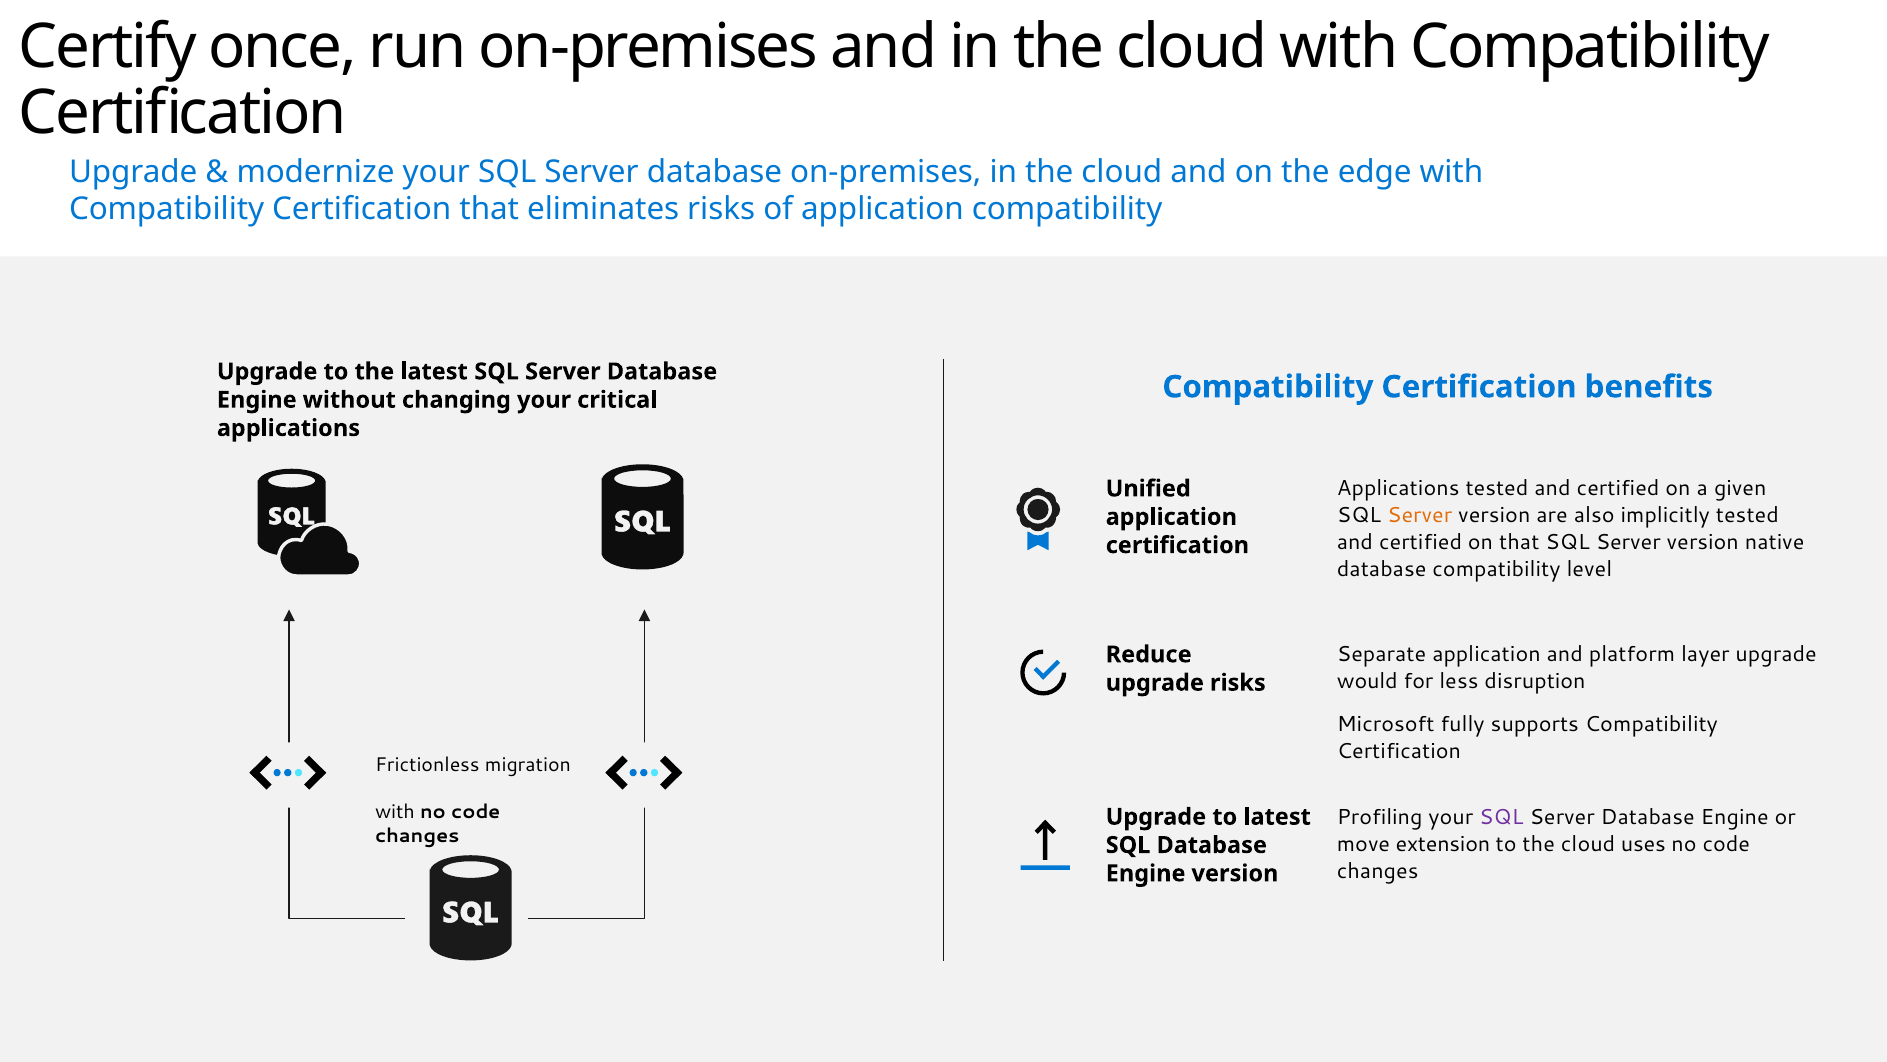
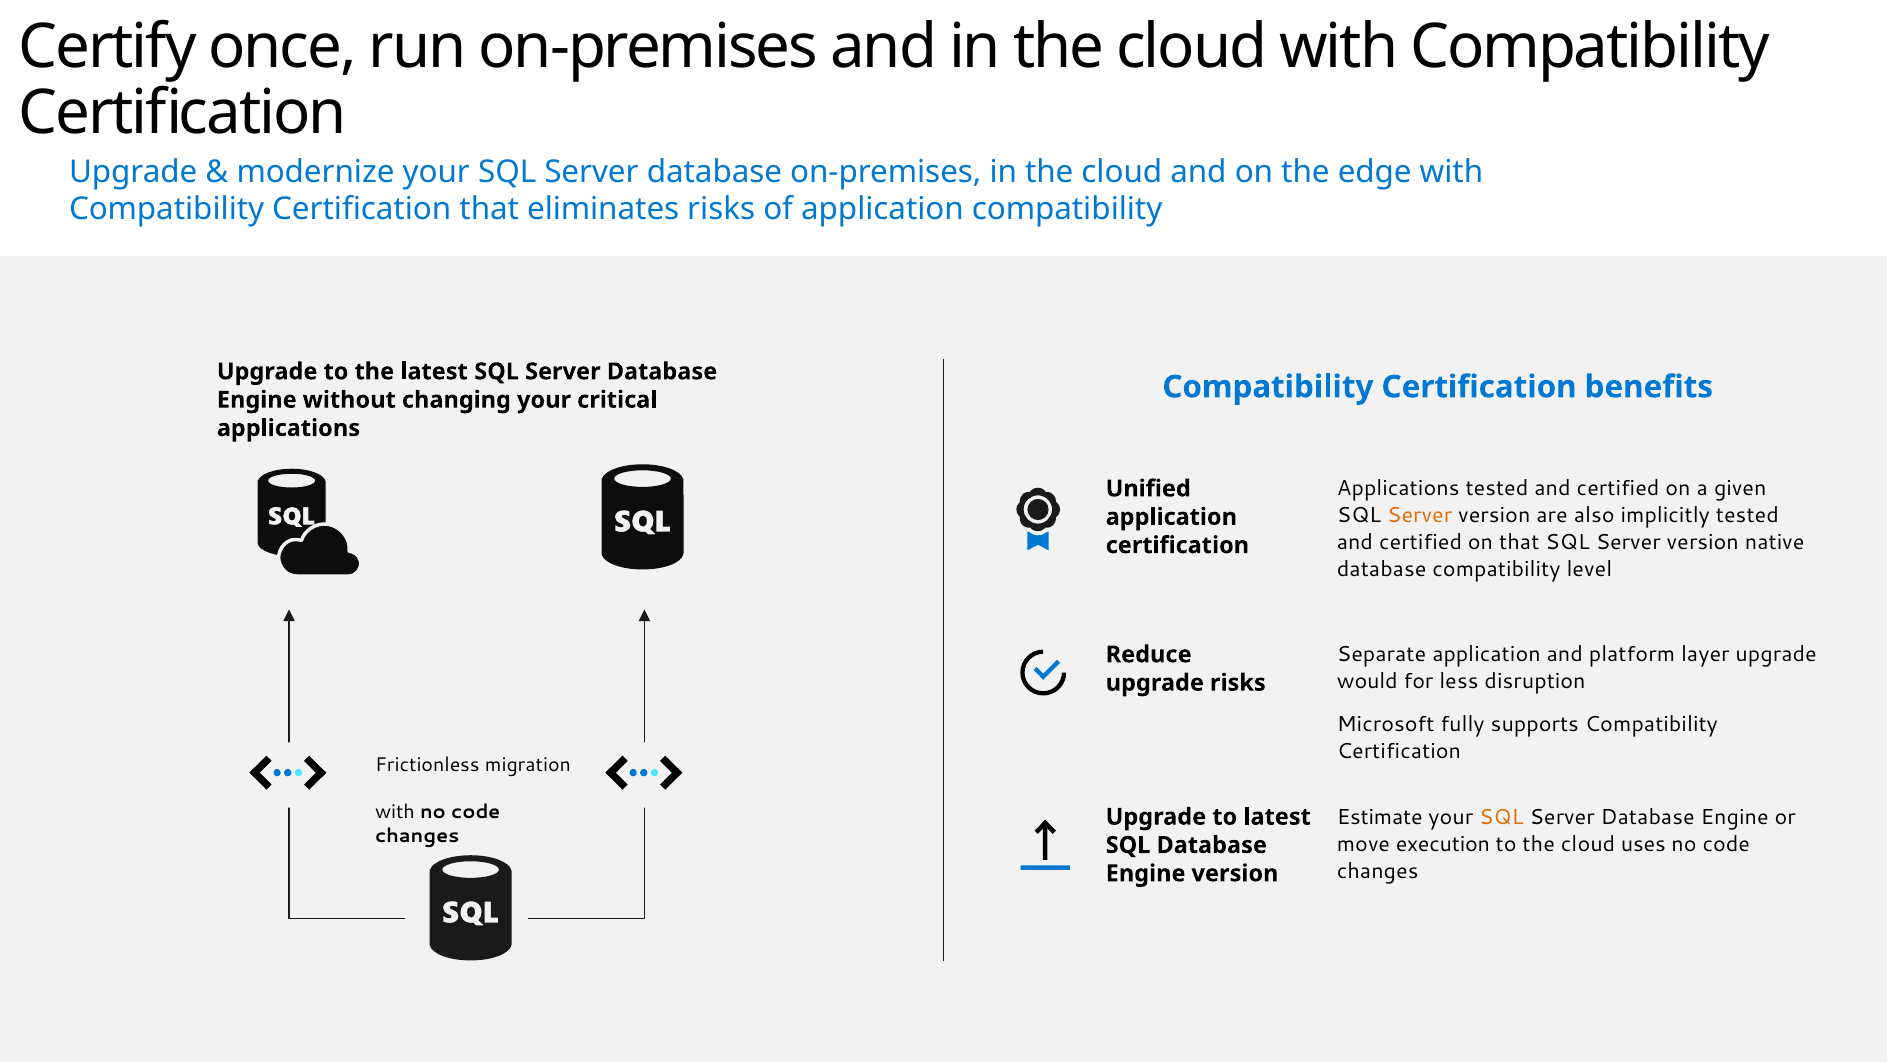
Profiling: Profiling -> Estimate
SQL at (1501, 816) colour: purple -> orange
extension: extension -> execution
